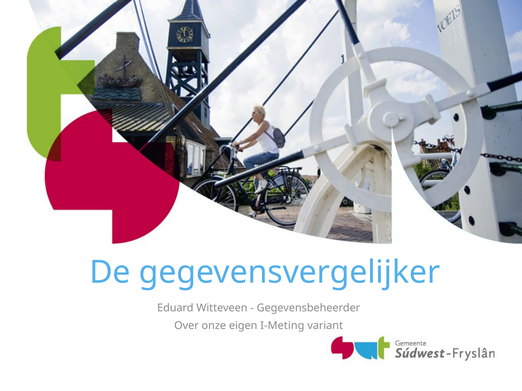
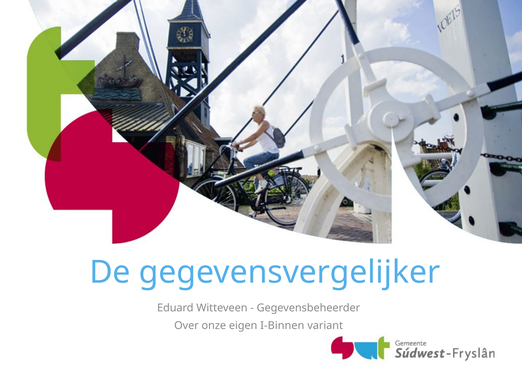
I-Meting: I-Meting -> I-Binnen
